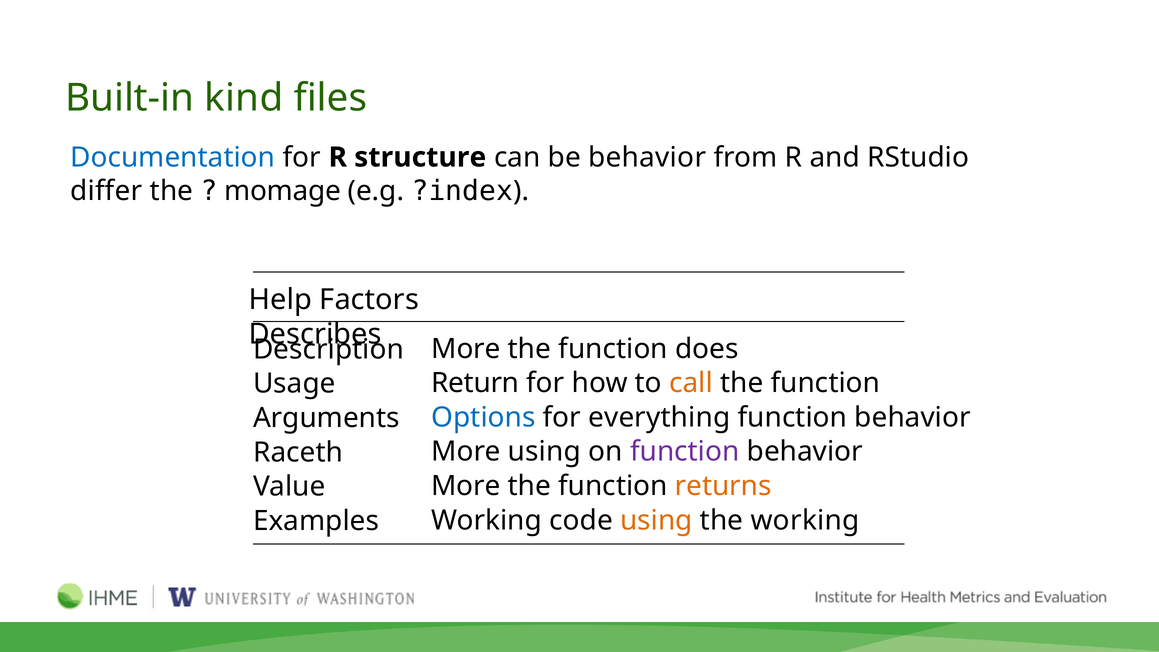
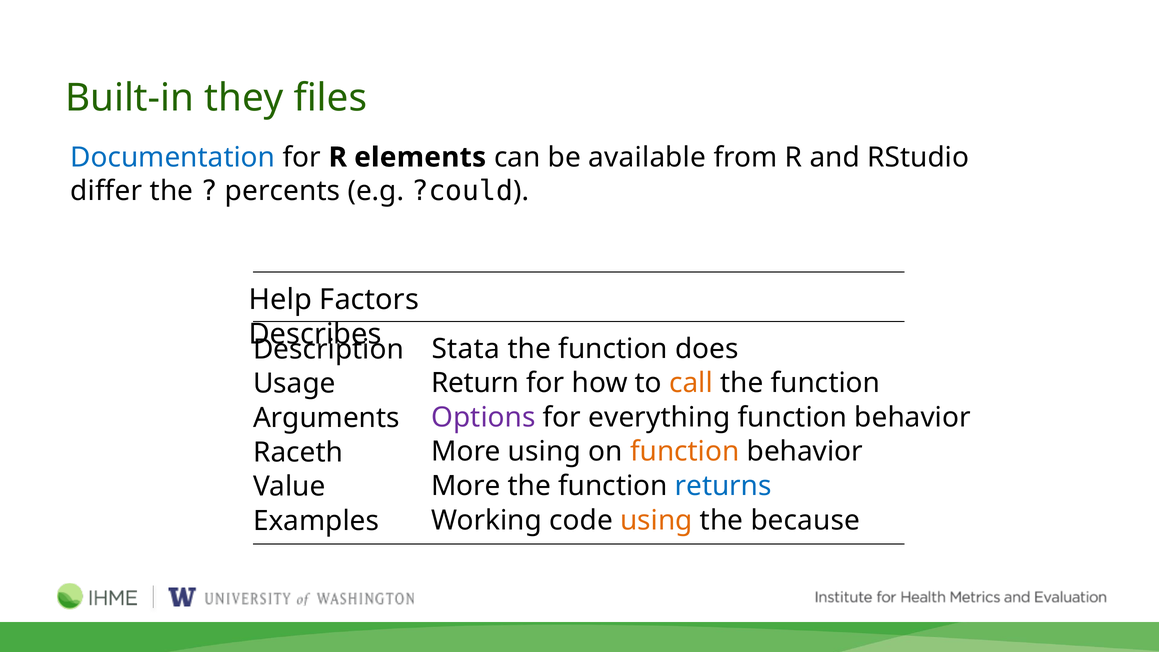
kind: kind -> they
structure: structure -> elements
be behavior: behavior -> available
momage: momage -> percents
?index: ?index -> ?could
More at (466, 349): More -> Stata
Options colour: blue -> purple
function at (685, 452) colour: purple -> orange
returns colour: orange -> blue
the working: working -> because
